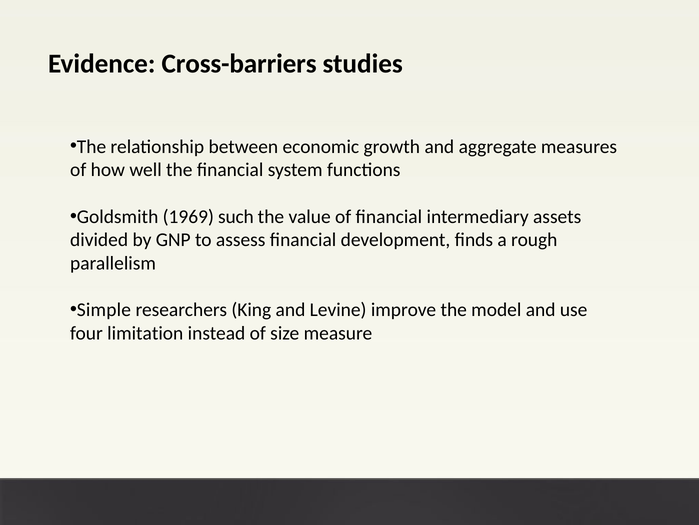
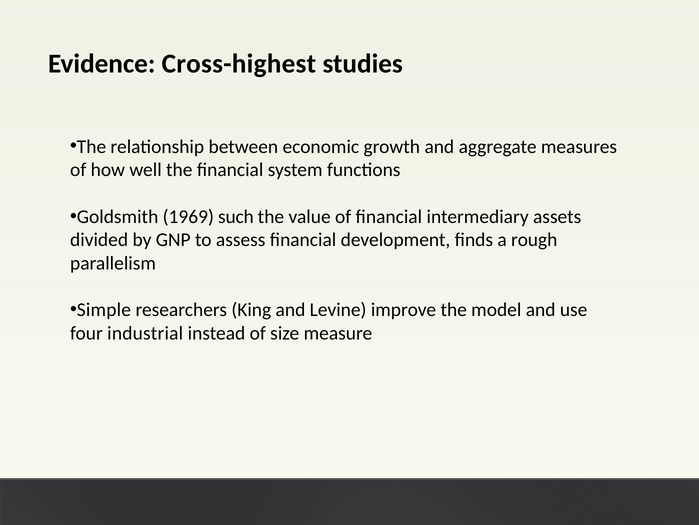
Cross-barriers: Cross-barriers -> Cross-highest
limitation: limitation -> industrial
